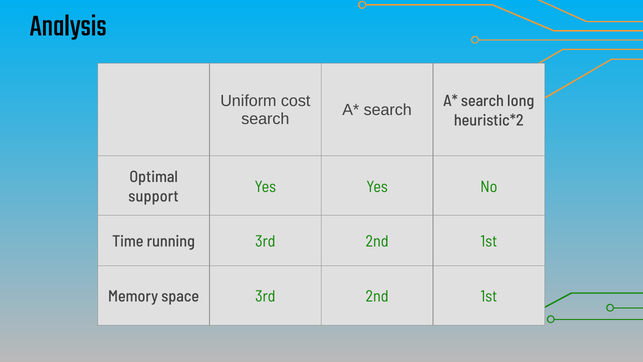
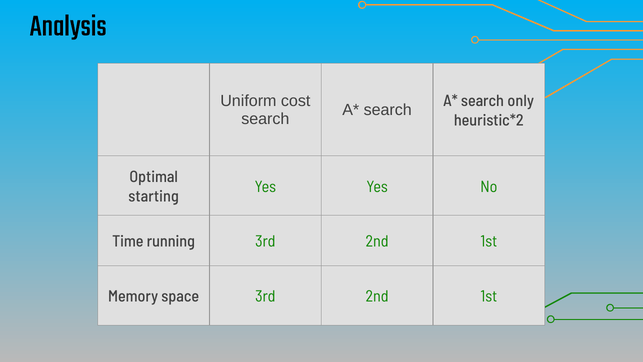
long: long -> only
support: support -> starting
